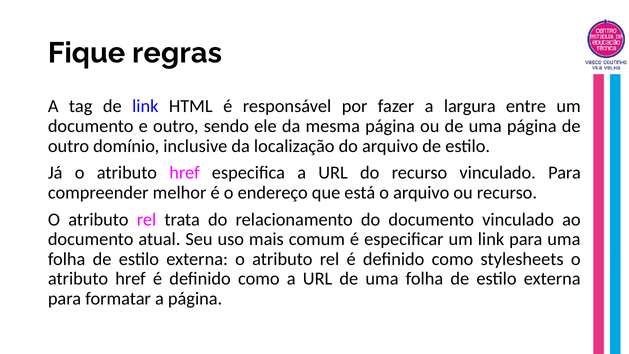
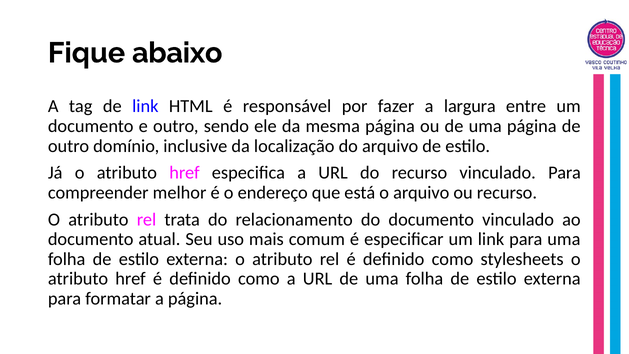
regras: regras -> abaixo
